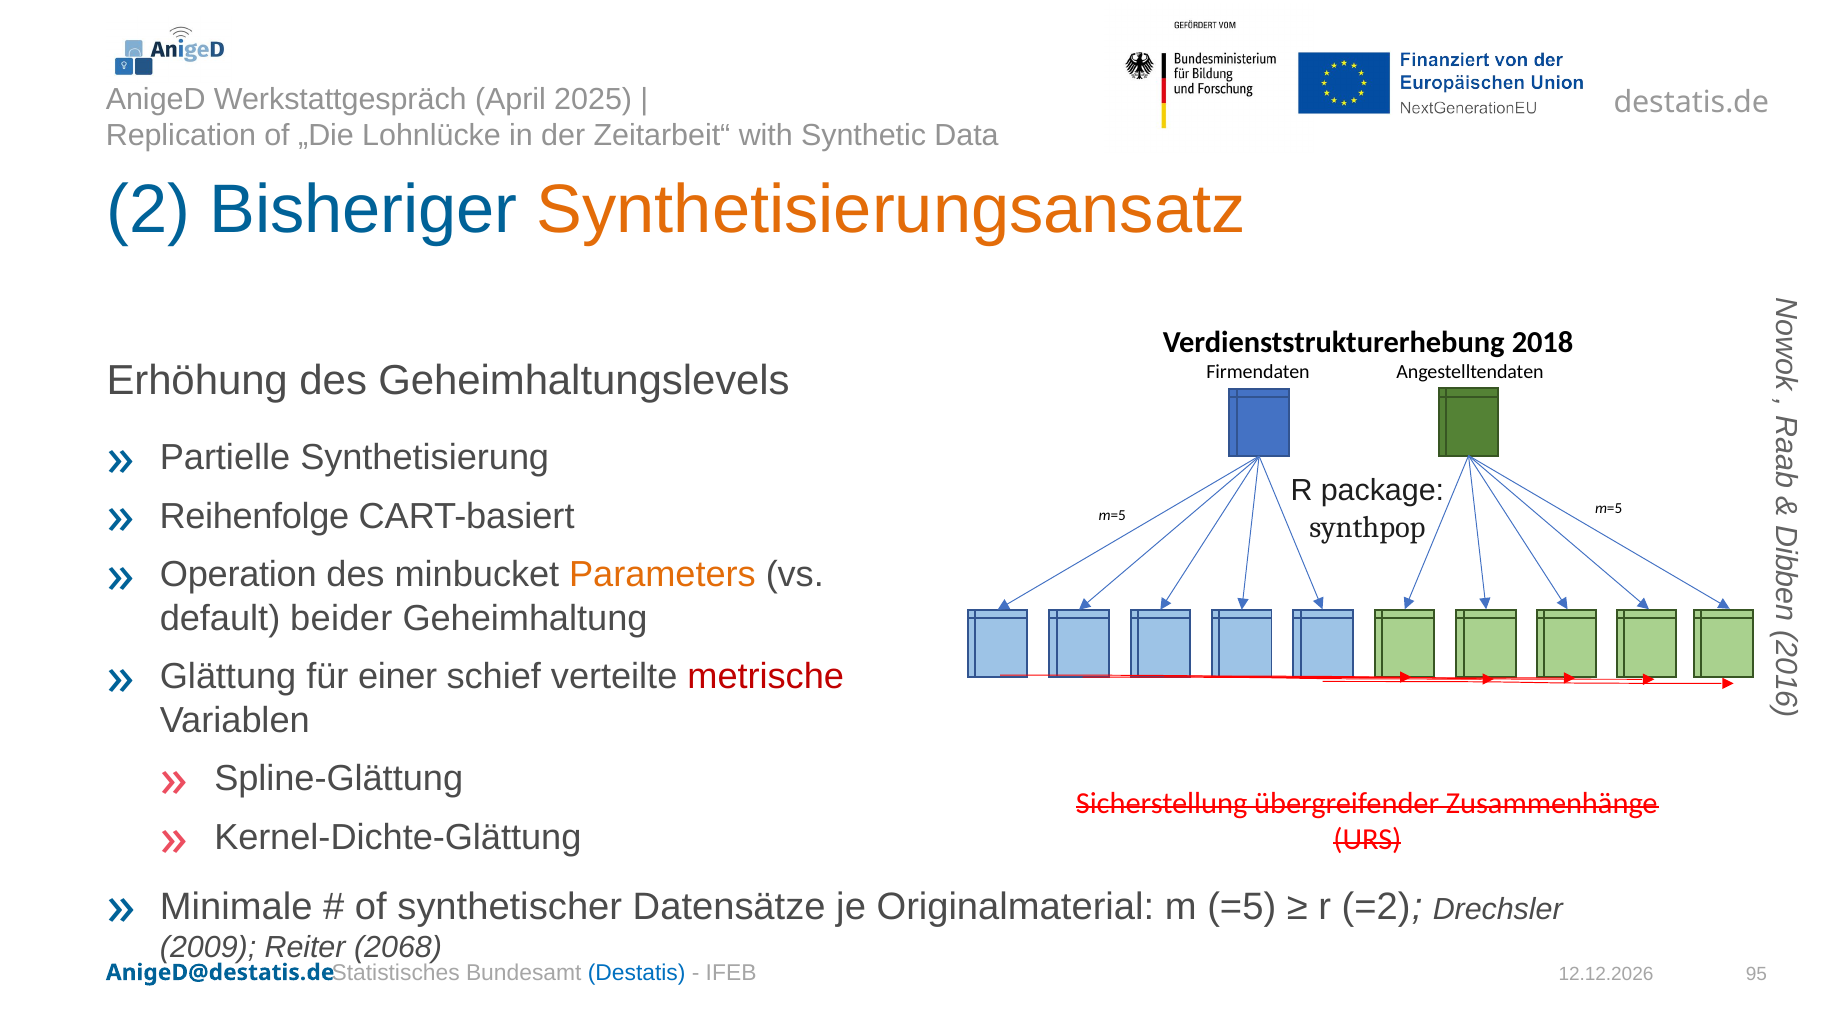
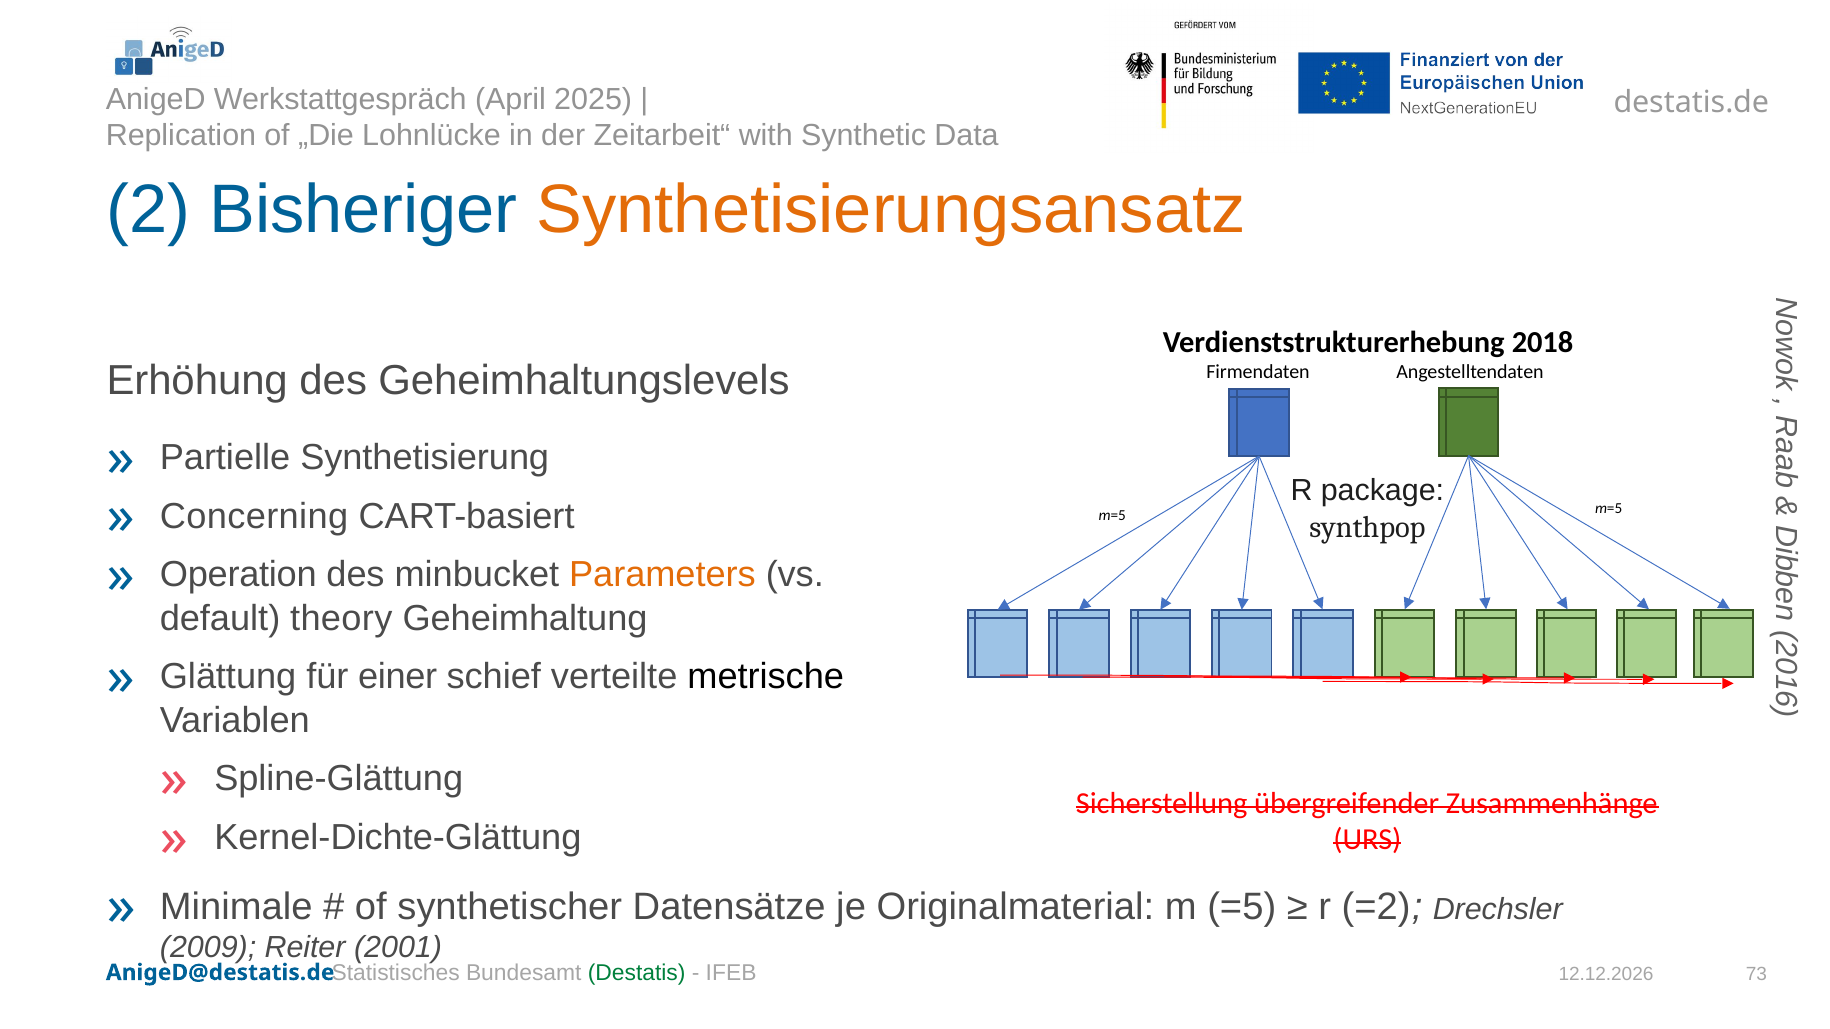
Reihenfolge: Reihenfolge -> Concerning
beider: beider -> theory
metrische colour: red -> black
2068: 2068 -> 2001
Destatis colour: blue -> green
95: 95 -> 73
